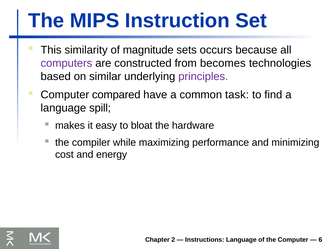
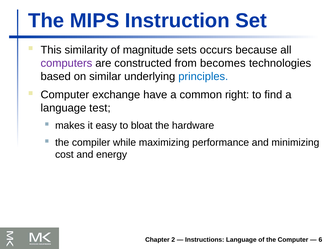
principles colour: purple -> blue
compared: compared -> exchange
task: task -> right
spill: spill -> test
